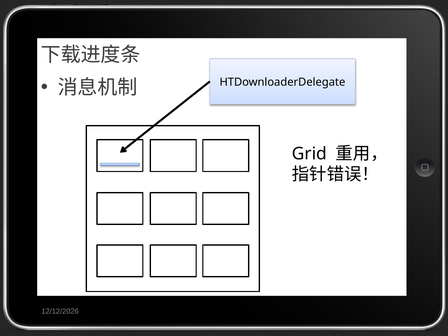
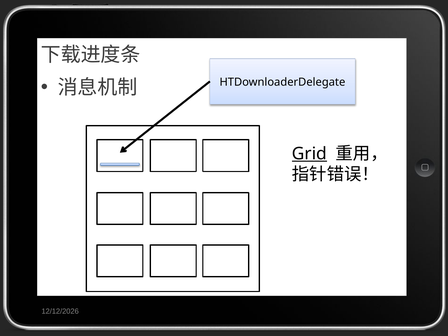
Grid underline: none -> present
